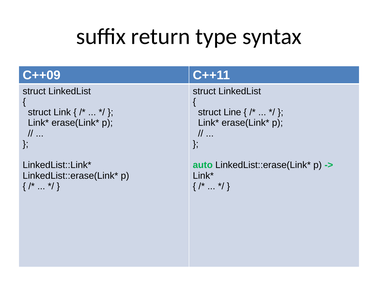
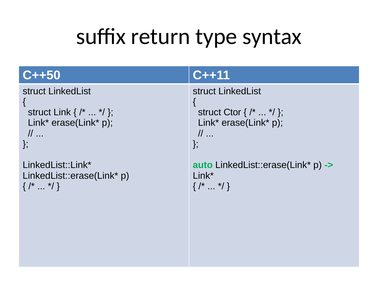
C++09: C++09 -> C++50
Line: Line -> Ctor
